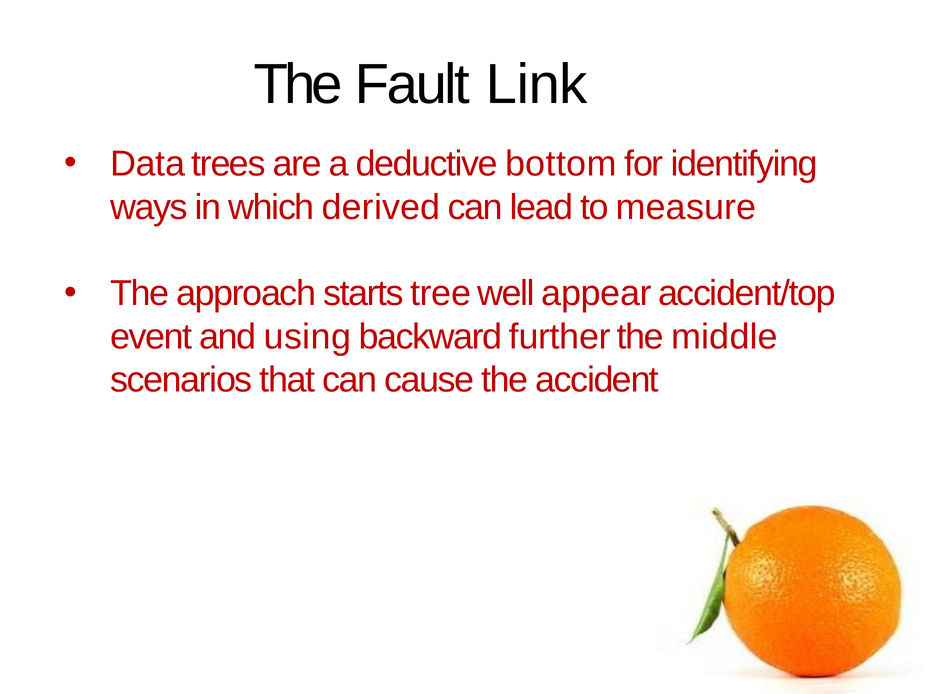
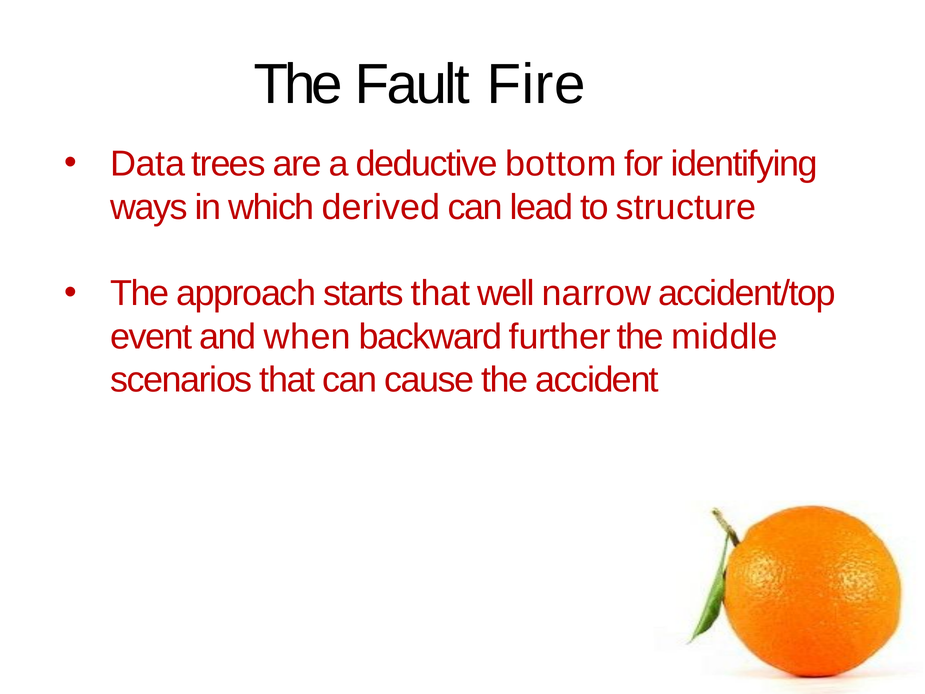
Link: Link -> Fire
measure: measure -> structure
starts tree: tree -> that
appear: appear -> narrow
using: using -> when
